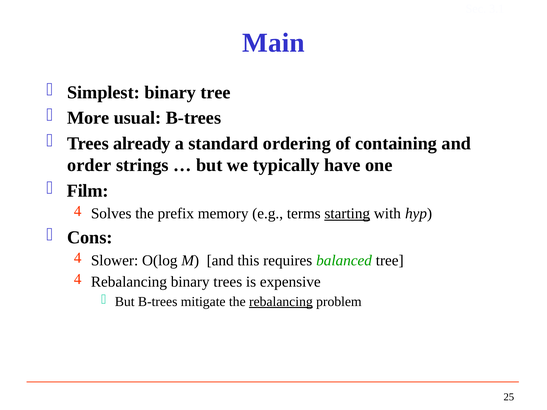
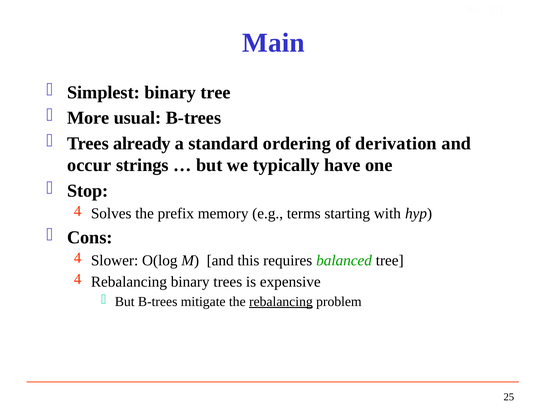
containing: containing -> derivation
order: order -> occur
Film: Film -> Stop
starting underline: present -> none
